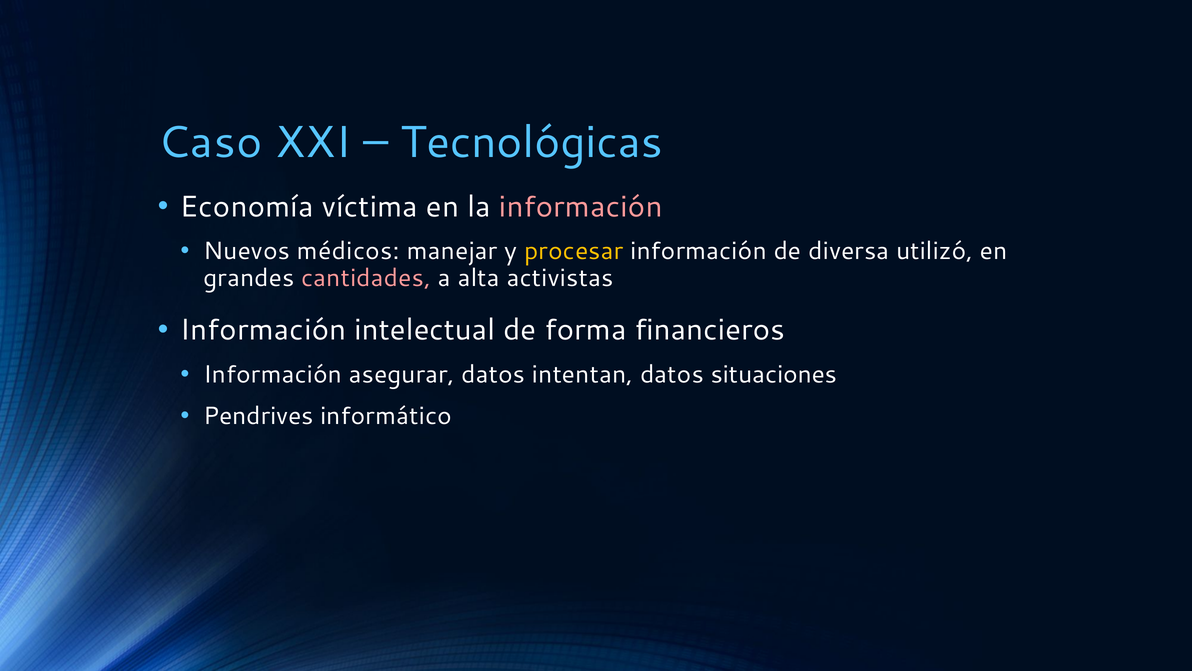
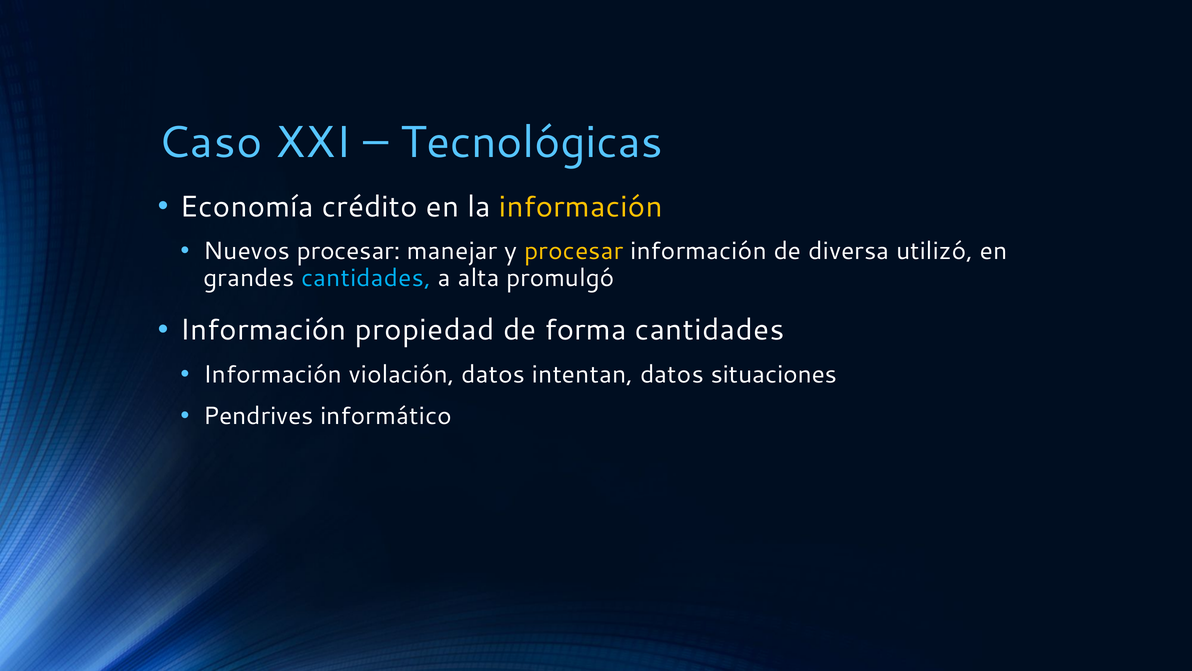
víctima: víctima -> crédito
información at (581, 207) colour: pink -> yellow
Nuevos médicos: médicos -> procesar
cantidades at (366, 278) colour: pink -> light blue
activistas: activistas -> promulgó
intelectual: intelectual -> propiedad
forma financieros: financieros -> cantidades
asegurar: asegurar -> violación
